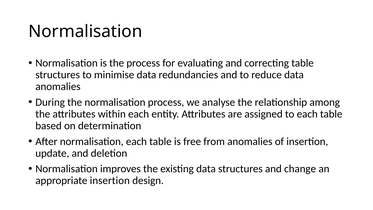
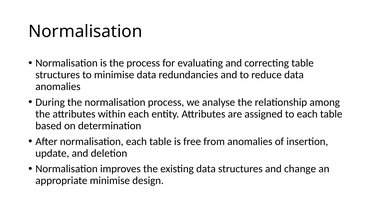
appropriate insertion: insertion -> minimise
